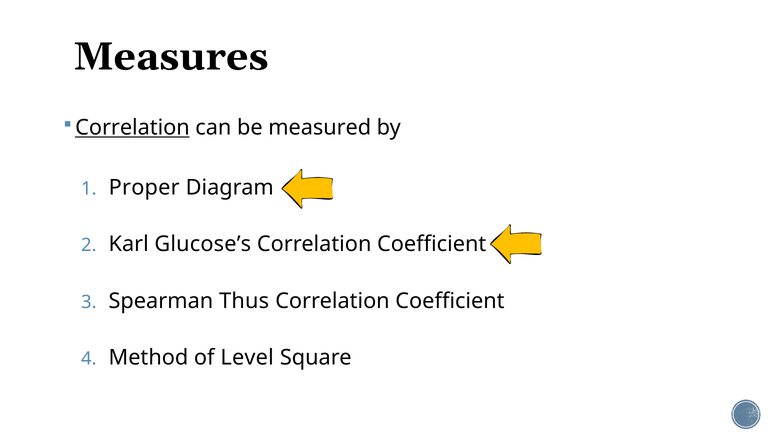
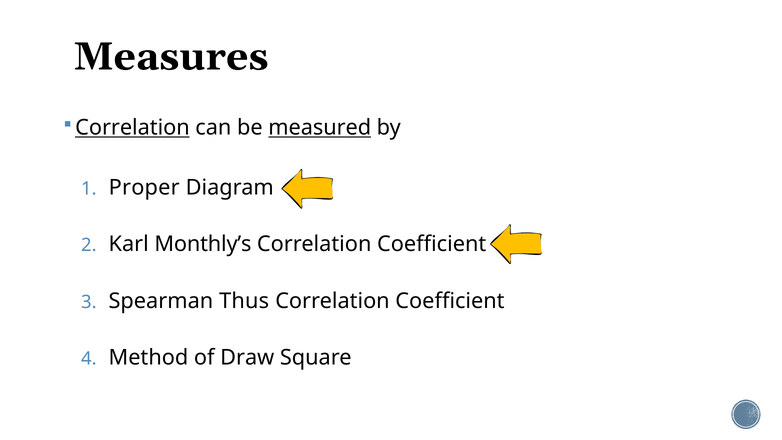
measured underline: none -> present
Glucose’s: Glucose’s -> Monthly’s
Level: Level -> Draw
